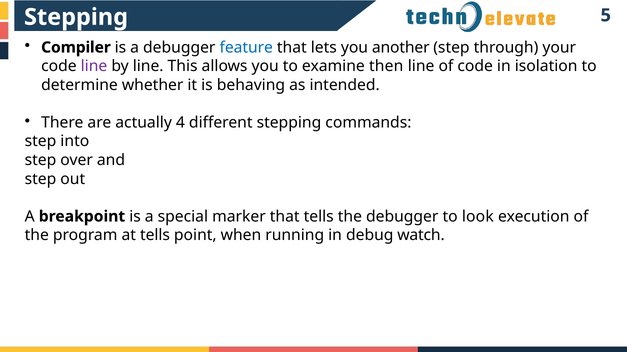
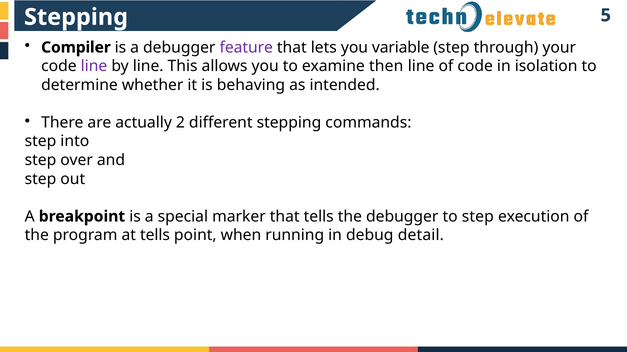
feature colour: blue -> purple
another: another -> variable
4: 4 -> 2
to look: look -> step
watch: watch -> detail
